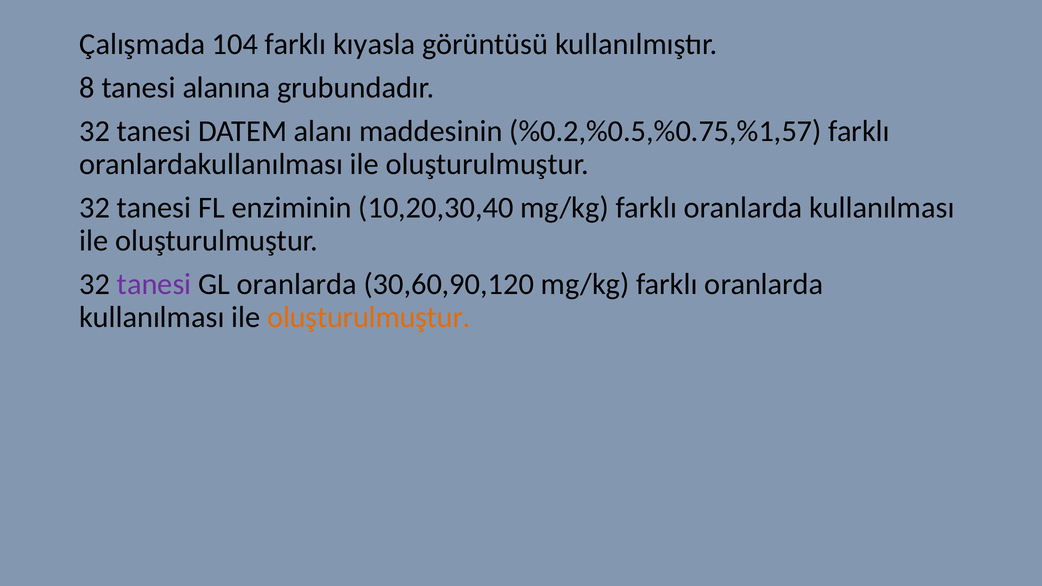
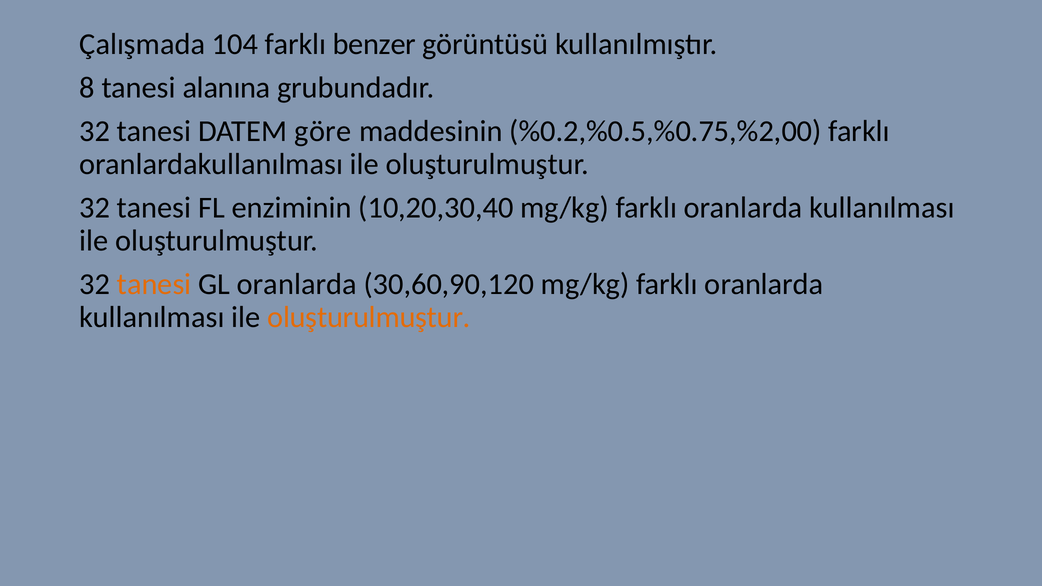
kıyasla: kıyasla -> benzer
alanı: alanı -> göre
%0.2,%0.5,%0.75,%1,57: %0.2,%0.5,%0.75,%1,57 -> %0.2,%0.5,%0.75,%2,00
tanesi at (154, 284) colour: purple -> orange
